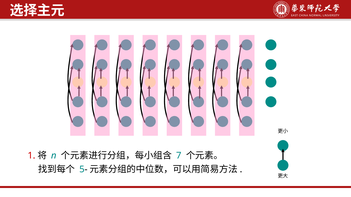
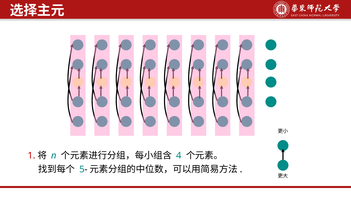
7: 7 -> 4
